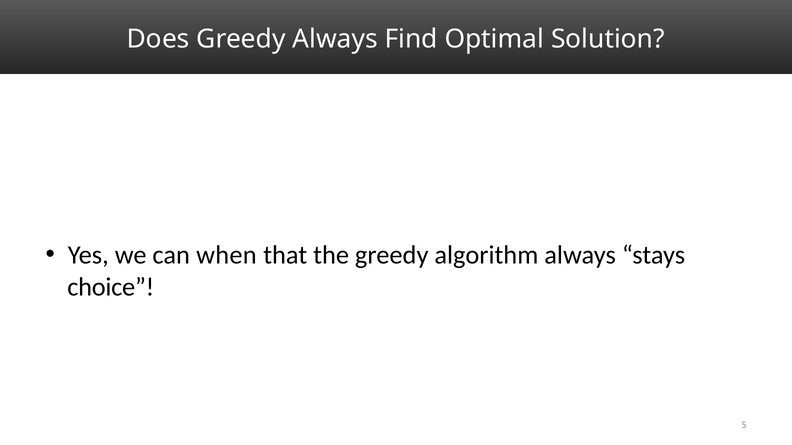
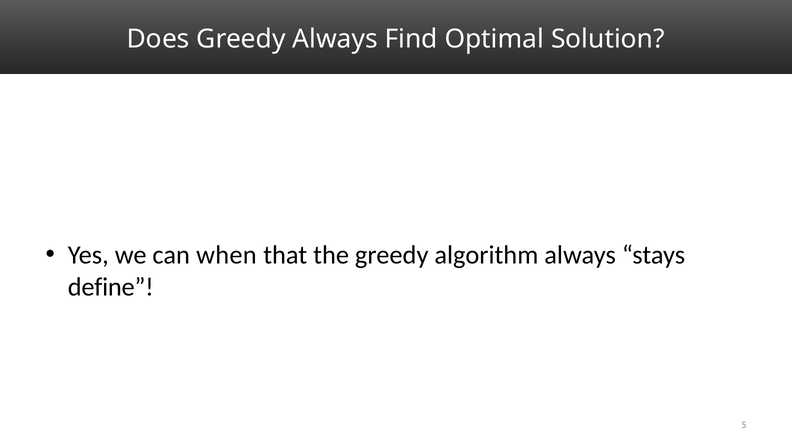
choice: choice -> define
